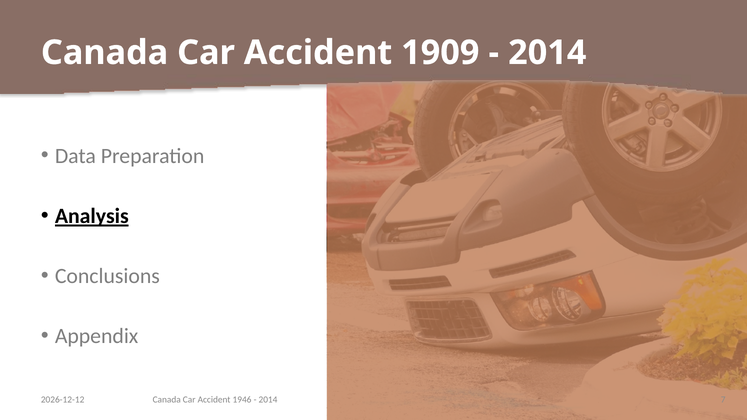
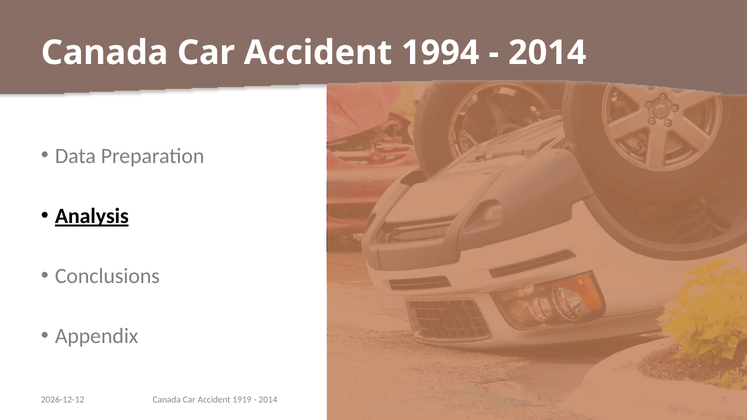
1909: 1909 -> 1994
1946: 1946 -> 1919
